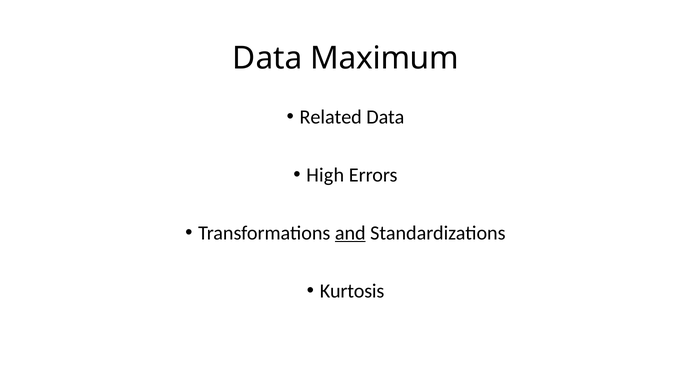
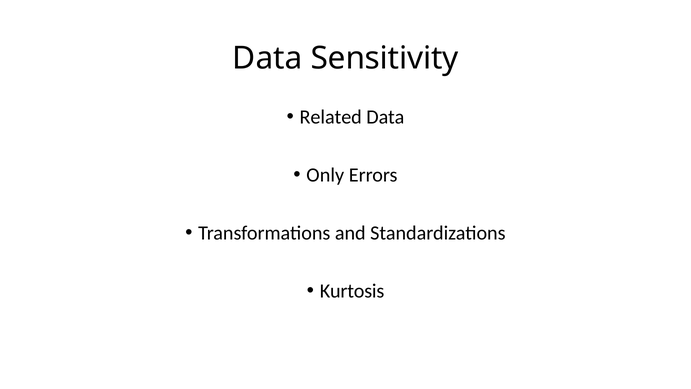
Maximum: Maximum -> Sensitivity
High: High -> Only
and underline: present -> none
